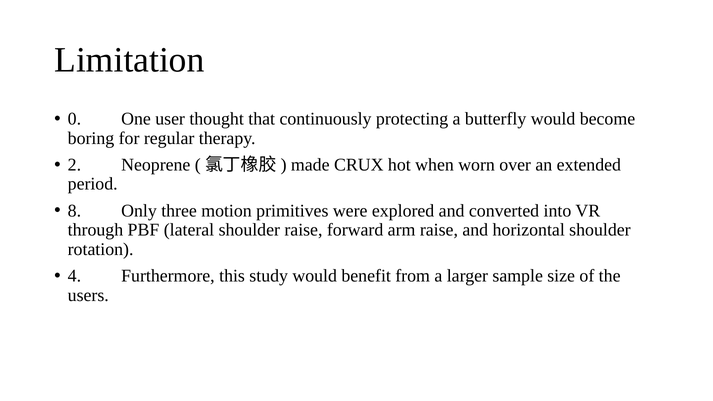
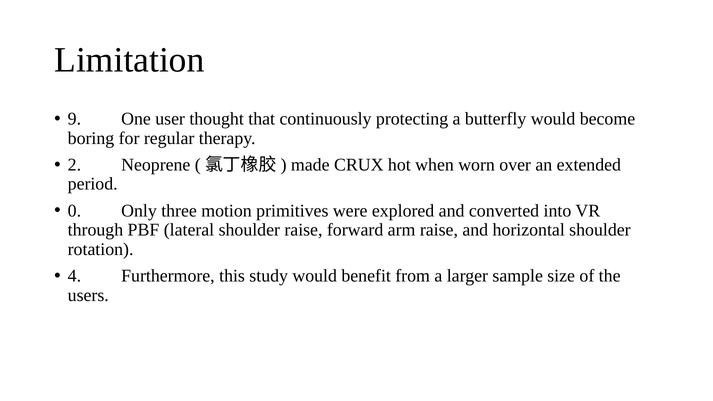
0: 0 -> 9
8: 8 -> 0
